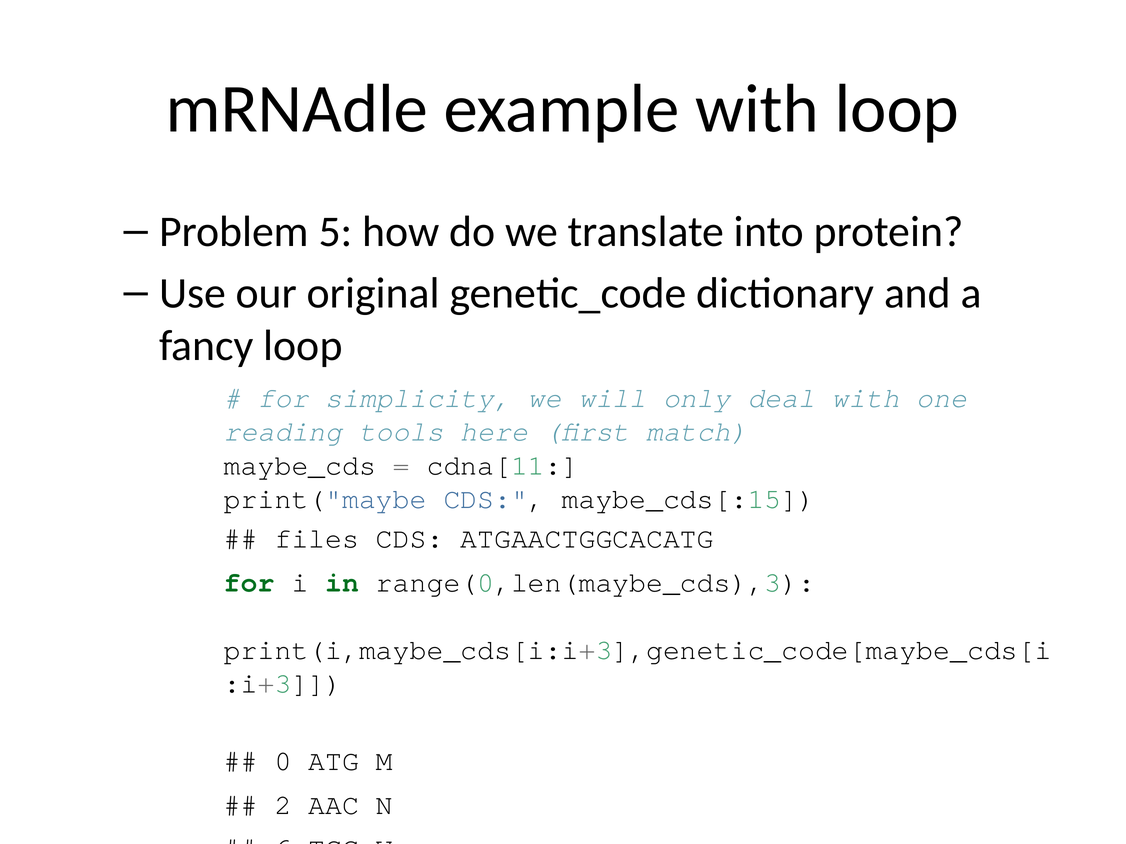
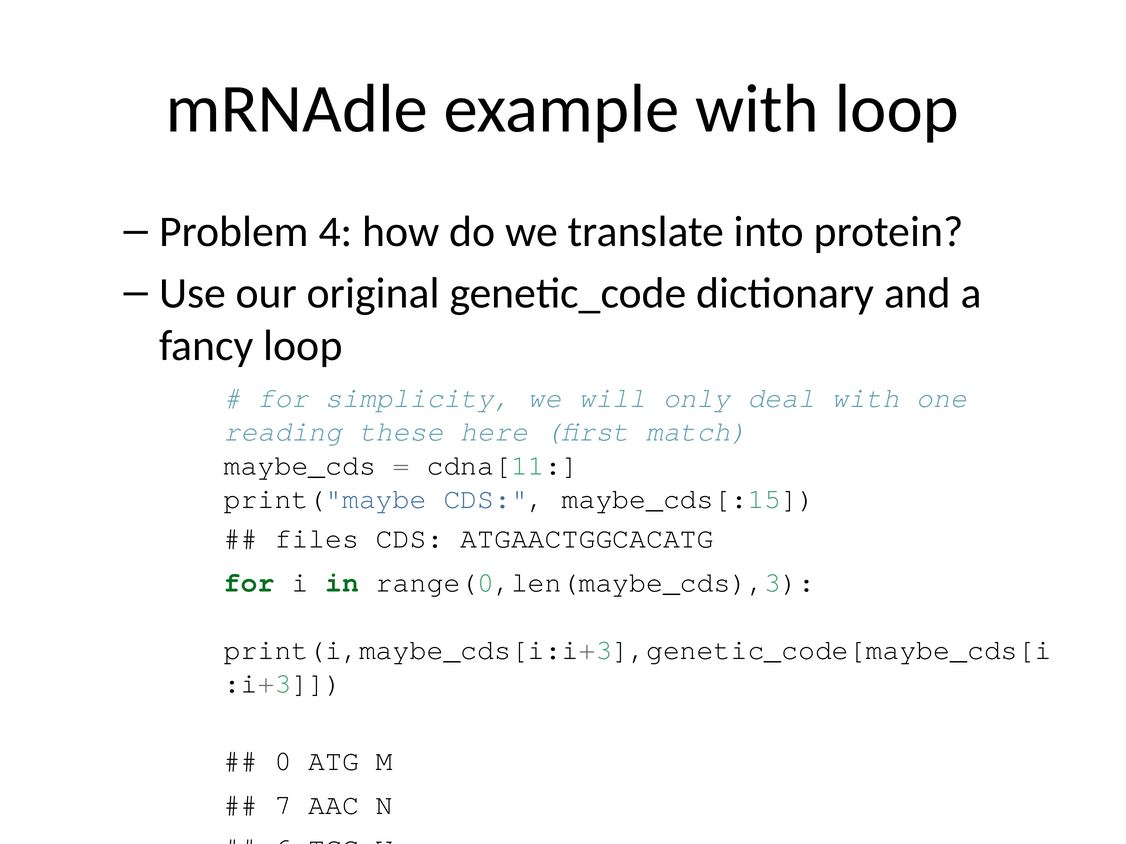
5: 5 -> 4
tools: tools -> these
2: 2 -> 7
